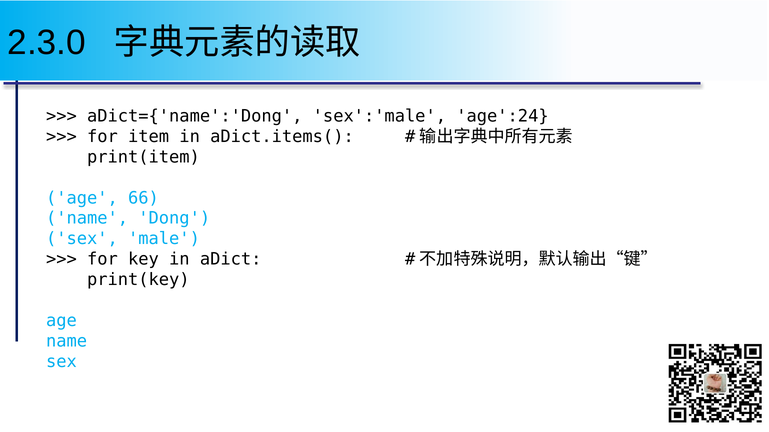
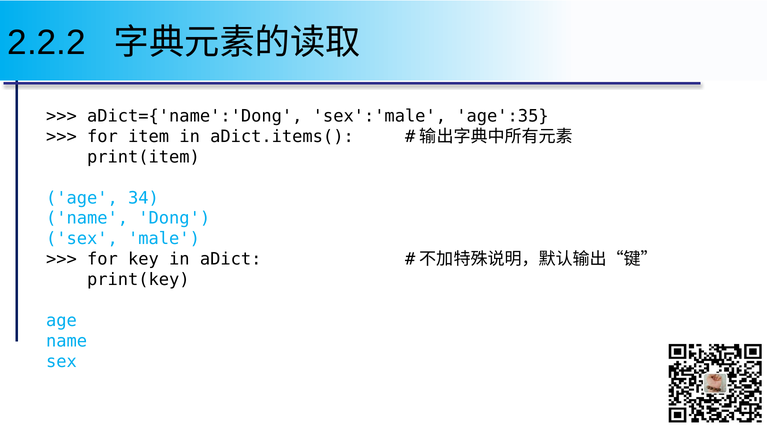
2.3.0: 2.3.0 -> 2.2.2
age':24: age':24 -> age':35
66: 66 -> 34
